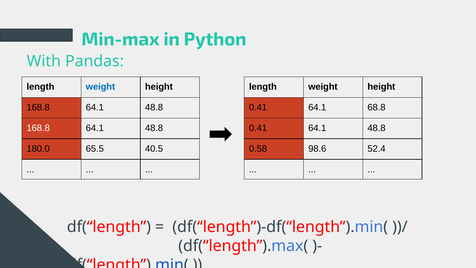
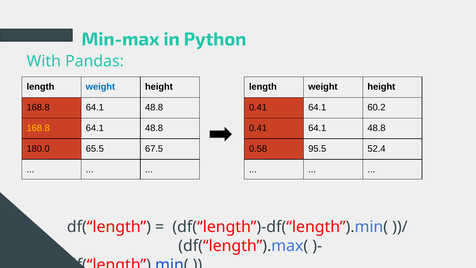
68.8: 68.8 -> 60.2
168.8 at (38, 128) colour: white -> yellow
40.5: 40.5 -> 67.5
98.6: 98.6 -> 95.5
